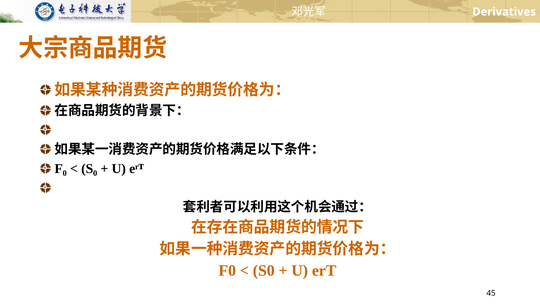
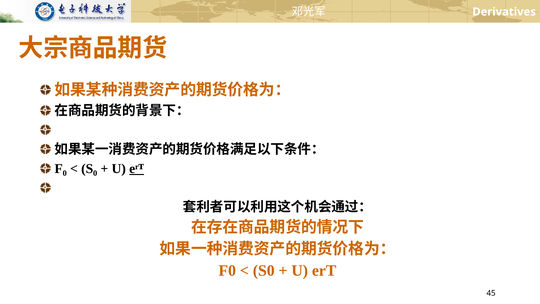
eʳᵀ underline: none -> present
